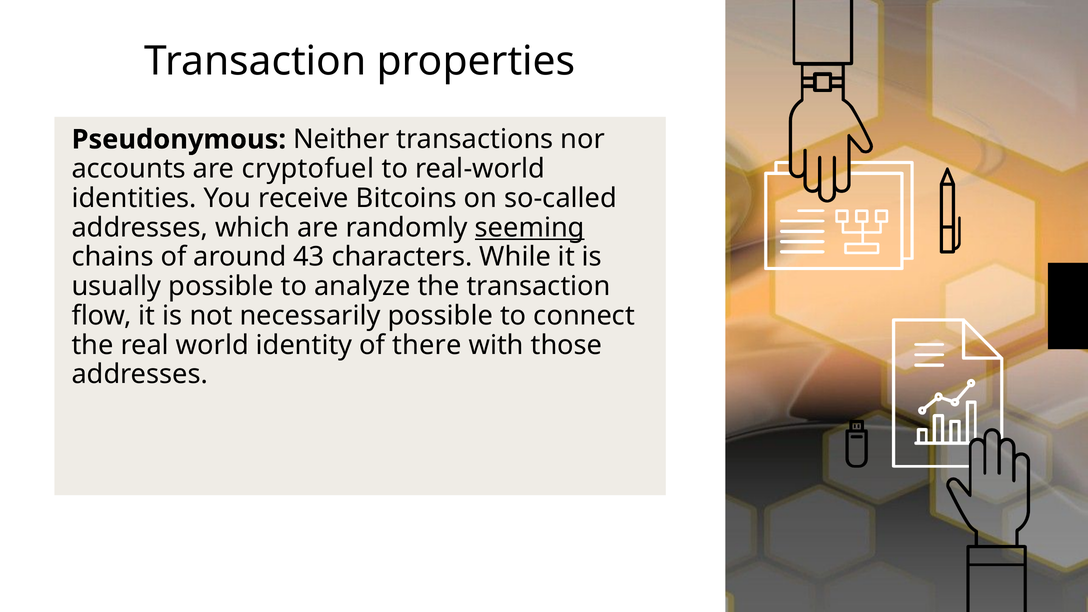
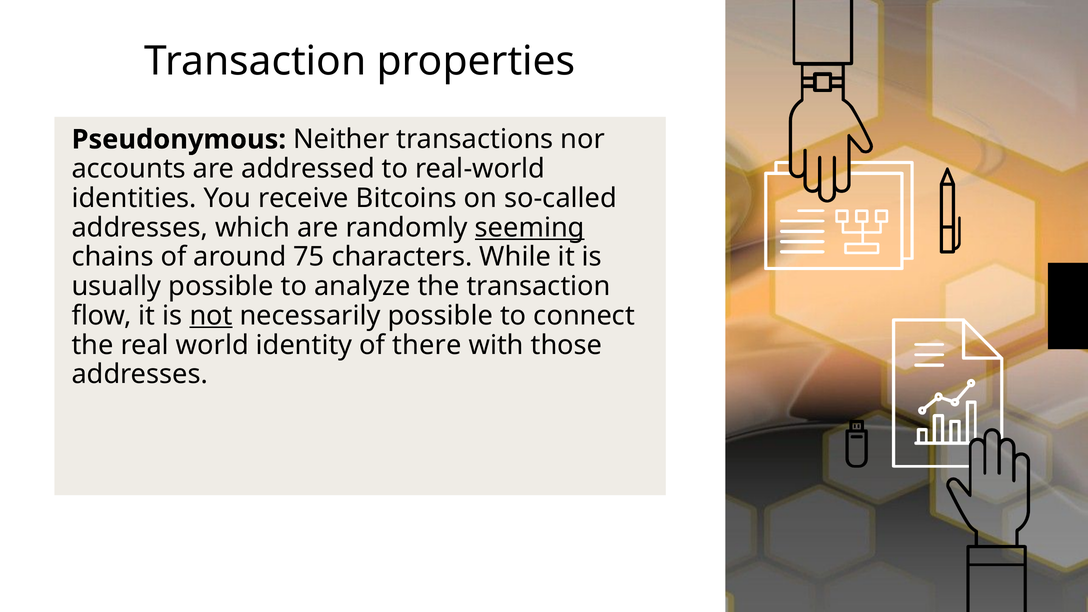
cryptofuel: cryptofuel -> addressed
43: 43 -> 75
not underline: none -> present
